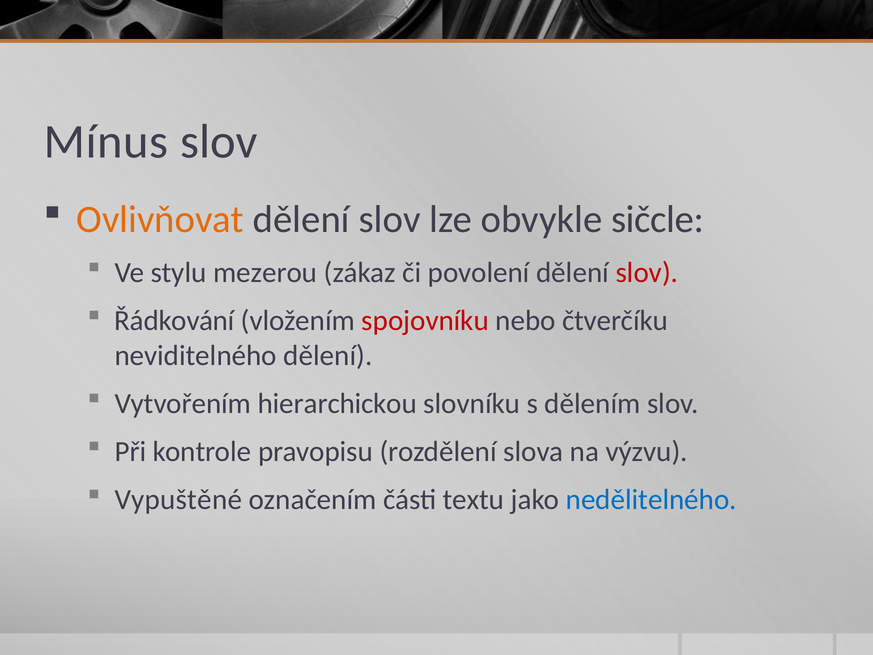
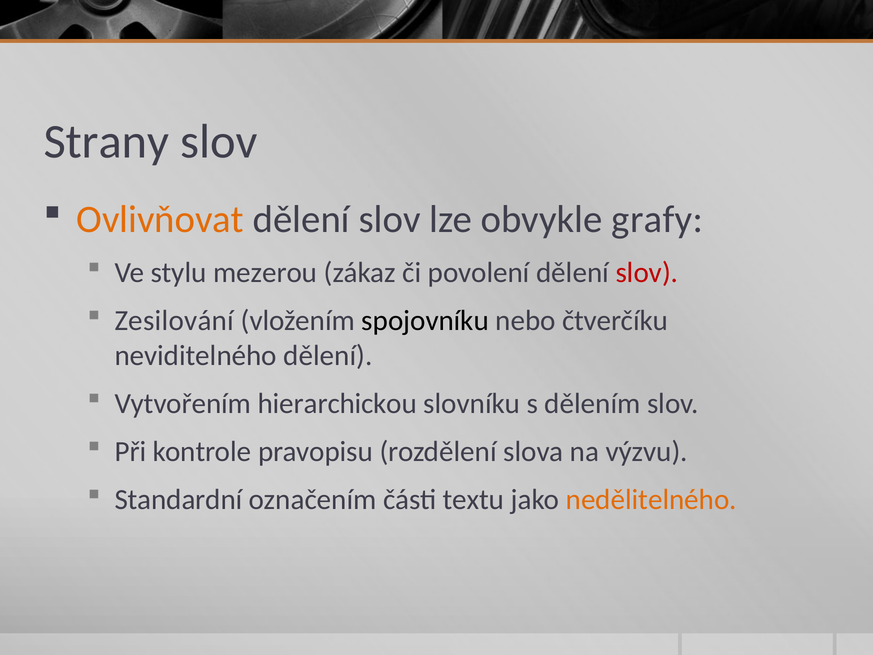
Mínus: Mínus -> Strany
sičcle: sičcle -> grafy
Řádkování: Řádkování -> Zesilování
spojovníku colour: red -> black
Vypuštěné: Vypuštěné -> Standardní
nedělitelného colour: blue -> orange
